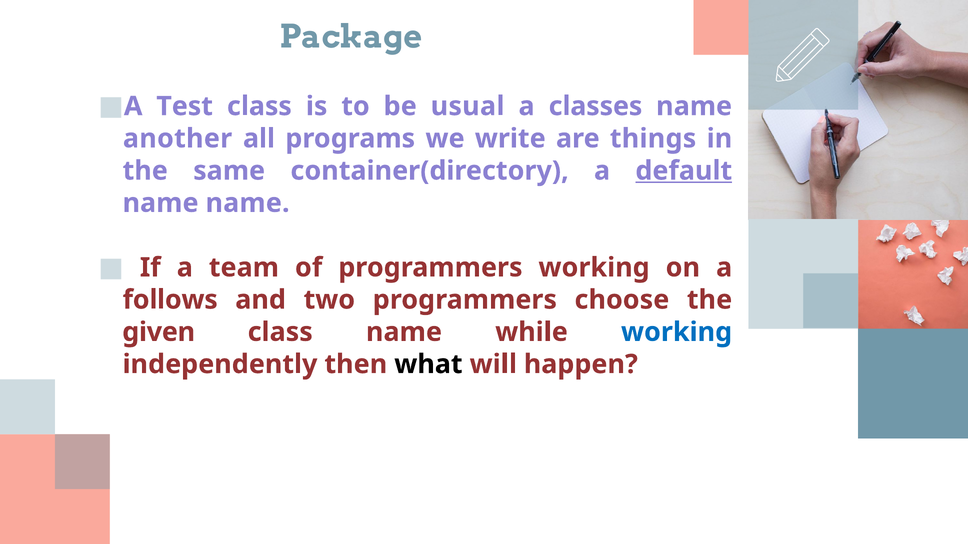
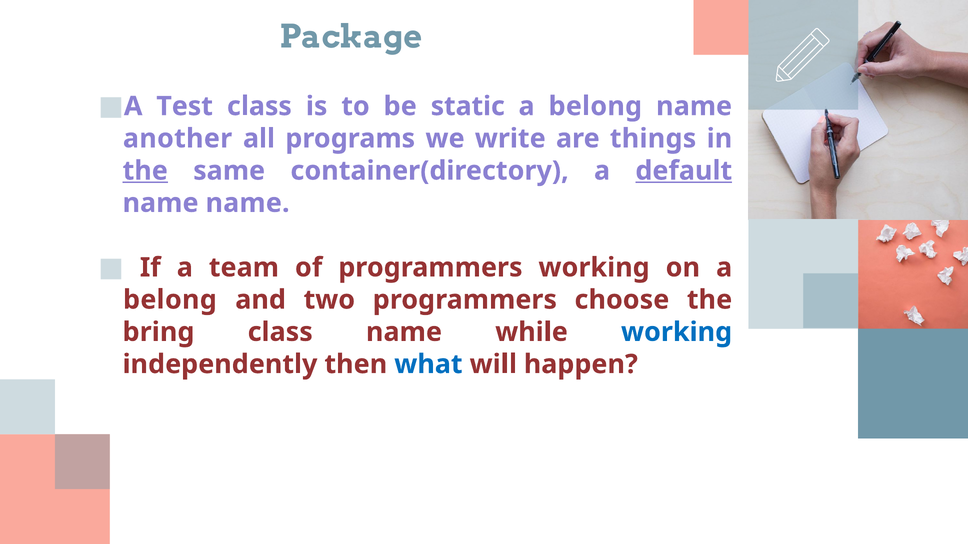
usual: usual -> static
classes at (596, 106): classes -> belong
the at (145, 171) underline: none -> present
follows at (170, 300): follows -> belong
given: given -> bring
what colour: black -> blue
